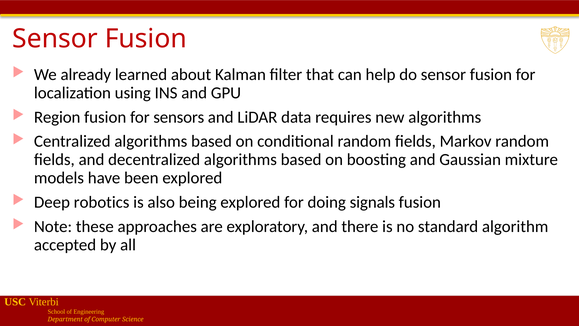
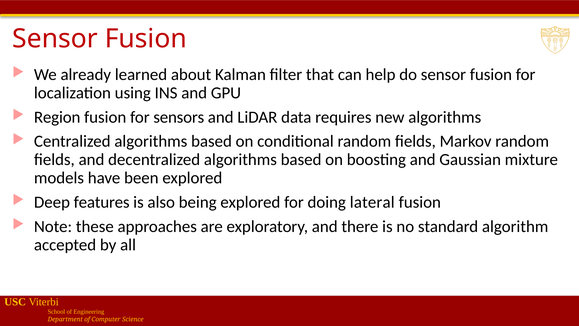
robotics: robotics -> features
signals: signals -> lateral
